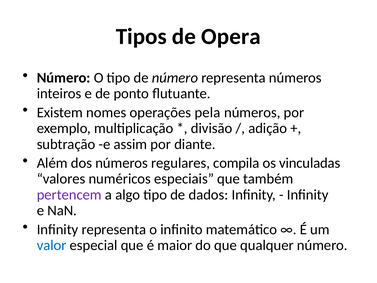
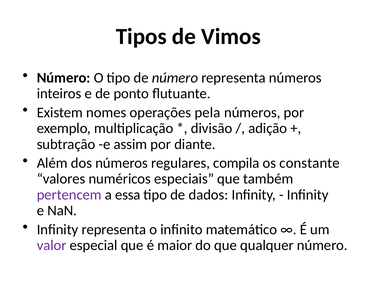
Opera: Opera -> Vimos
vinculadas: vinculadas -> constante
algo: algo -> essa
valor colour: blue -> purple
